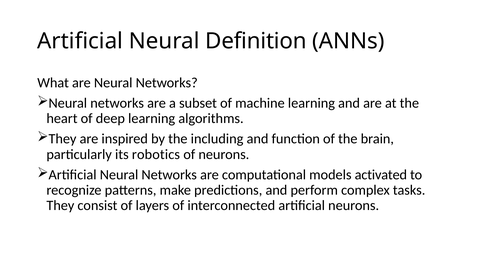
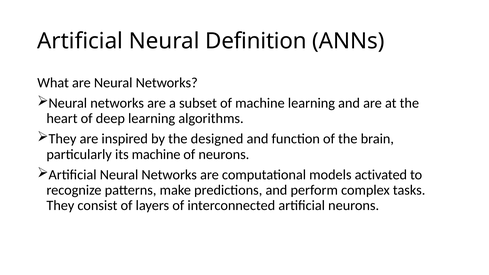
including: including -> designed
its robotics: robotics -> machine
